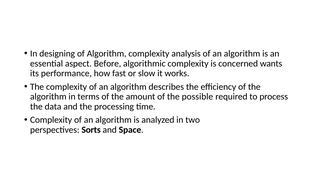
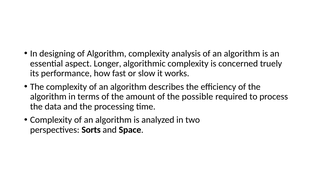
Before: Before -> Longer
wants: wants -> truely
